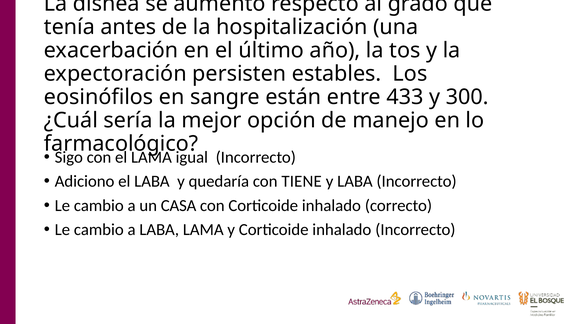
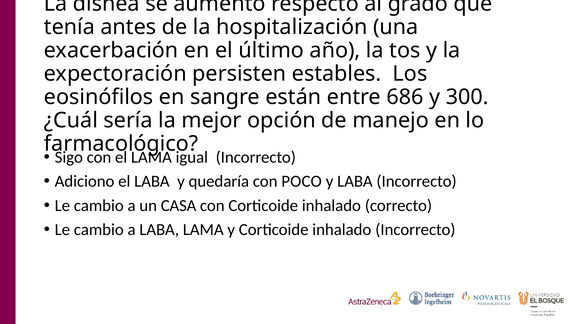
433: 433 -> 686
TIENE: TIENE -> POCO
